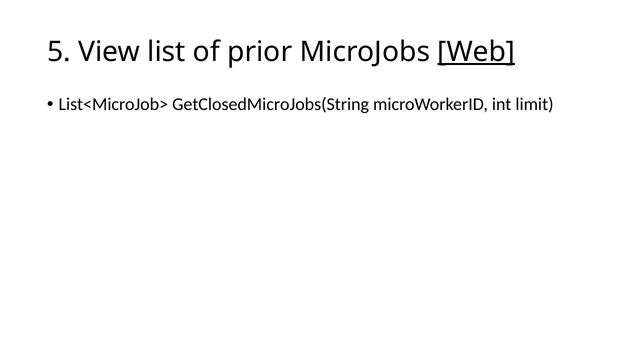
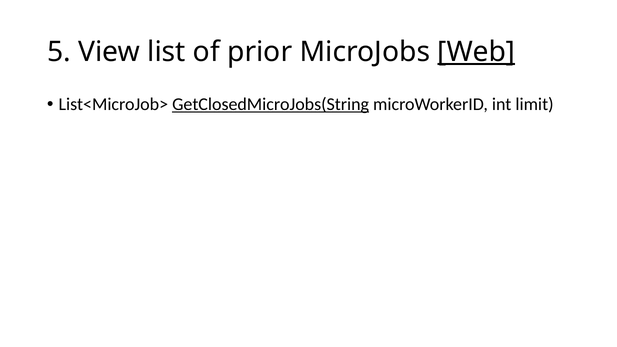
GetClosedMicroJobs(String underline: none -> present
